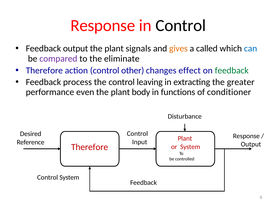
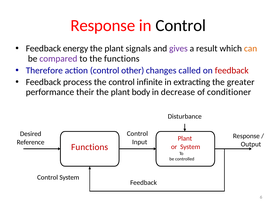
Feedback output: output -> energy
gives colour: orange -> purple
called: called -> result
can colour: blue -> orange
the eliminate: eliminate -> functions
effect: effect -> called
feedback at (232, 70) colour: green -> red
leaving: leaving -> infinite
even: even -> their
functions: functions -> decrease
Therefore at (90, 147): Therefore -> Functions
